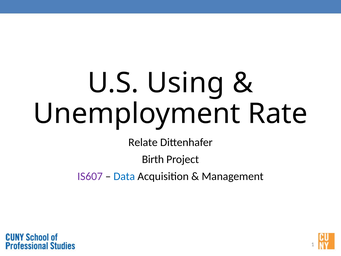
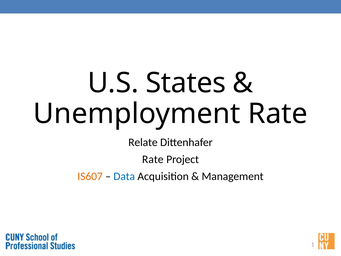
Using: Using -> States
Birth at (153, 159): Birth -> Rate
IS607 colour: purple -> orange
